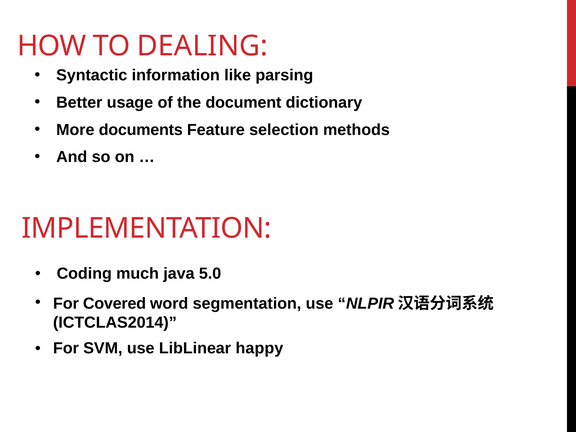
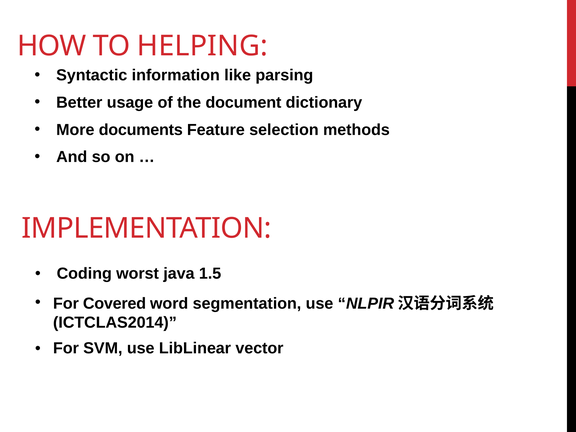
DEALING: DEALING -> HELPING
much: much -> worst
5.0: 5.0 -> 1.5
happy: happy -> vector
